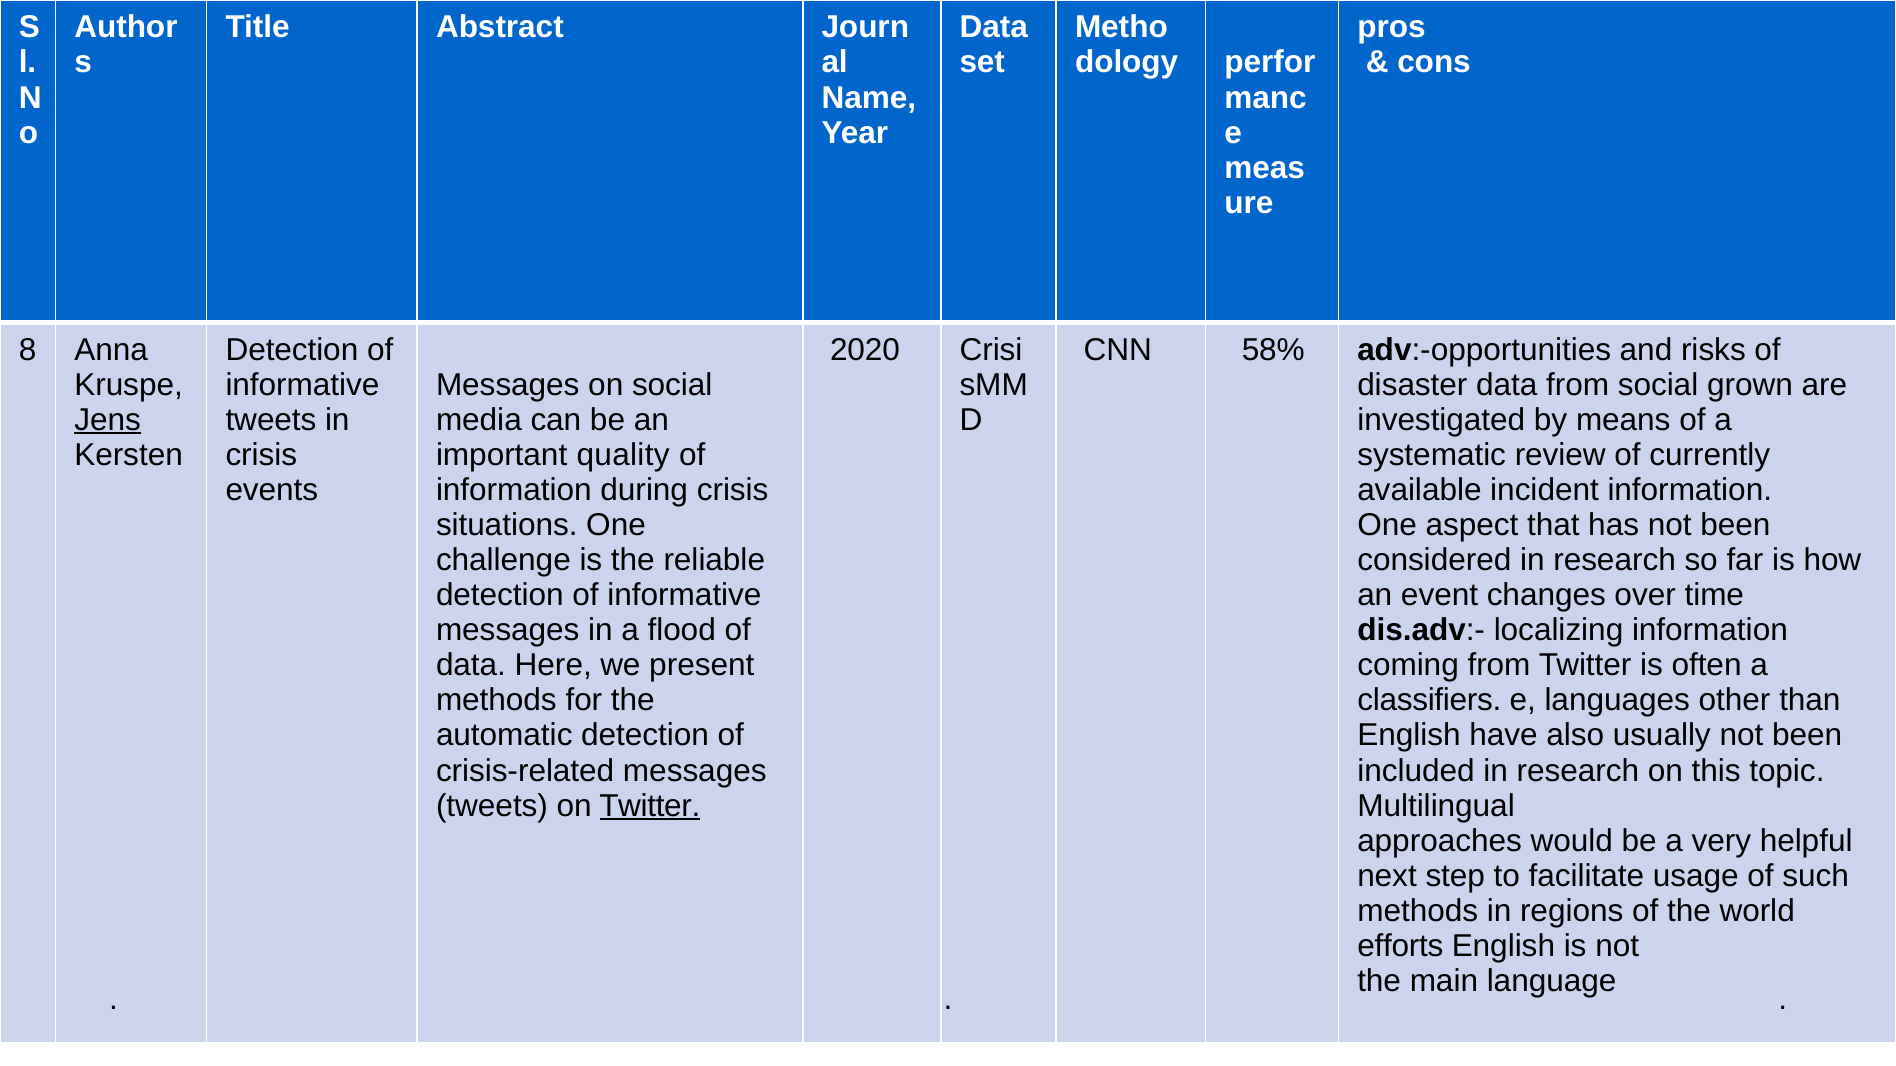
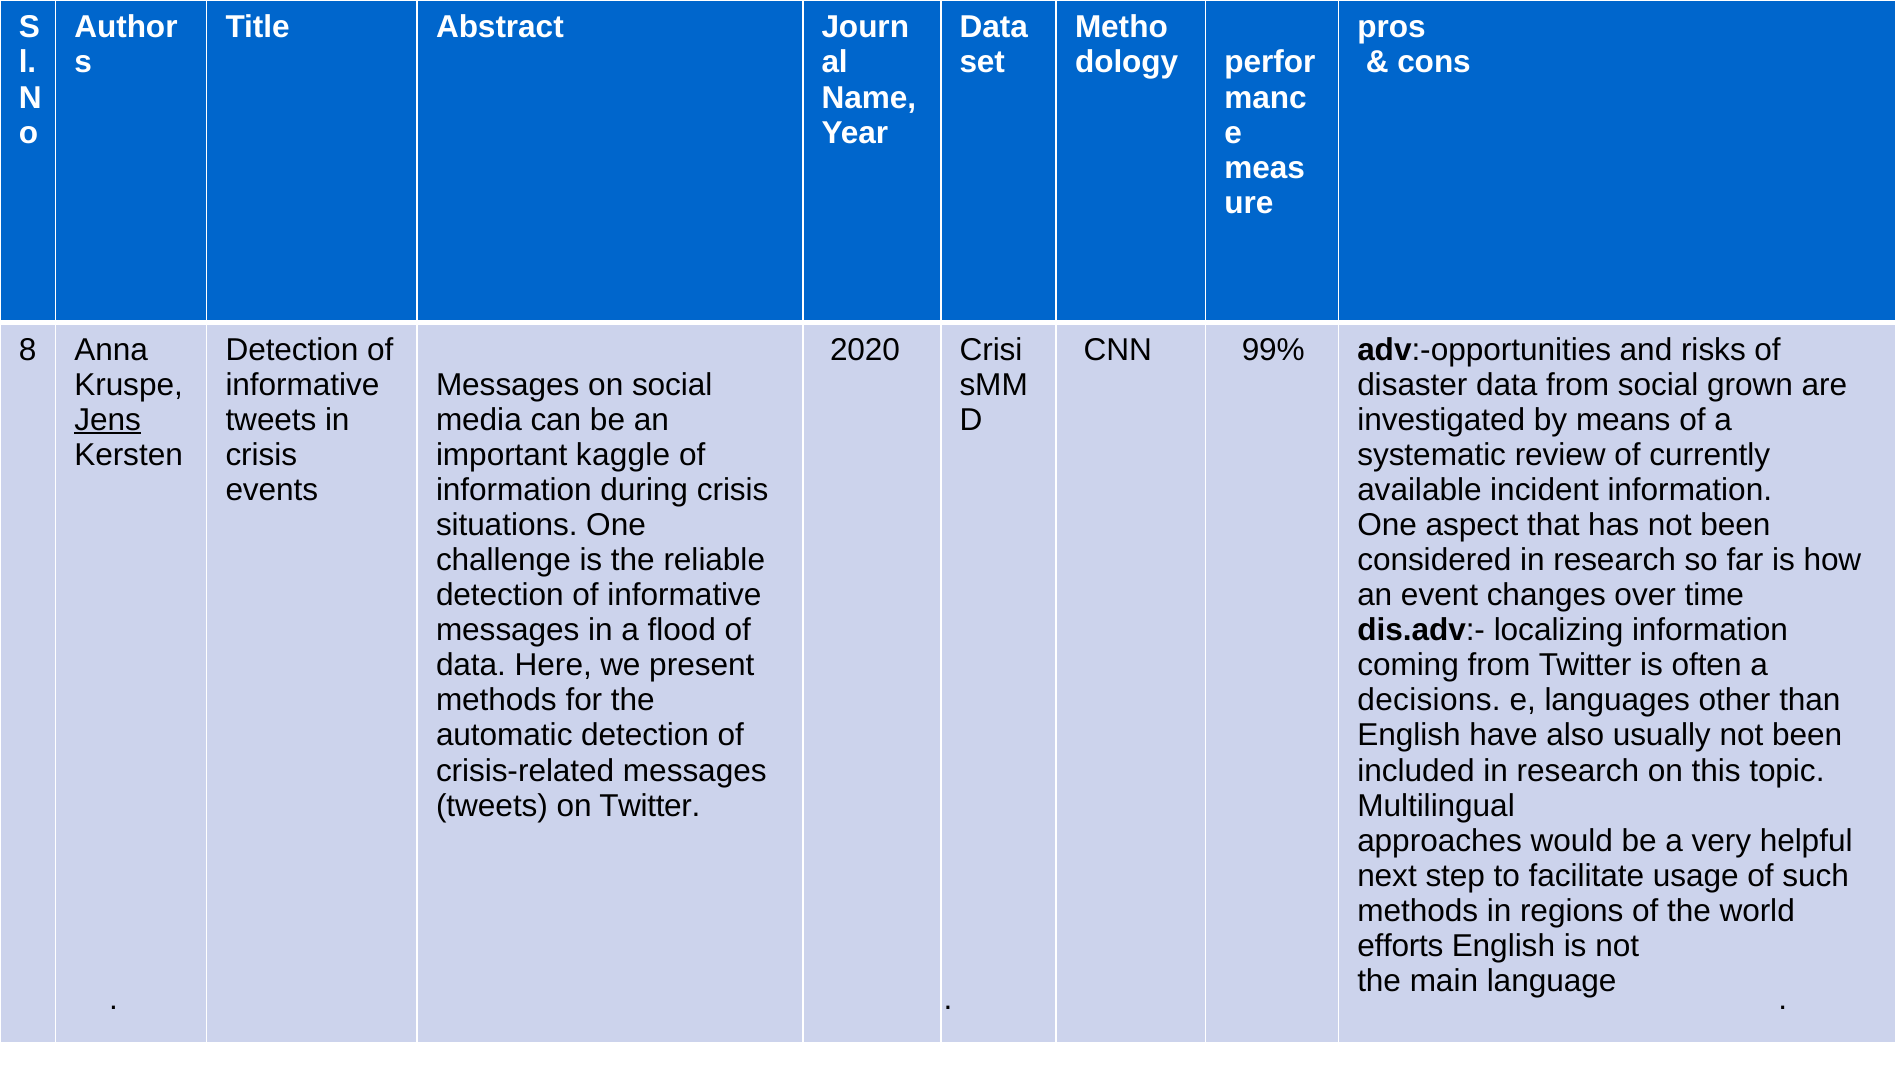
58%: 58% -> 99%
quality: quality -> kaggle
classifiers: classifiers -> decisions
Twitter at (650, 806) underline: present -> none
